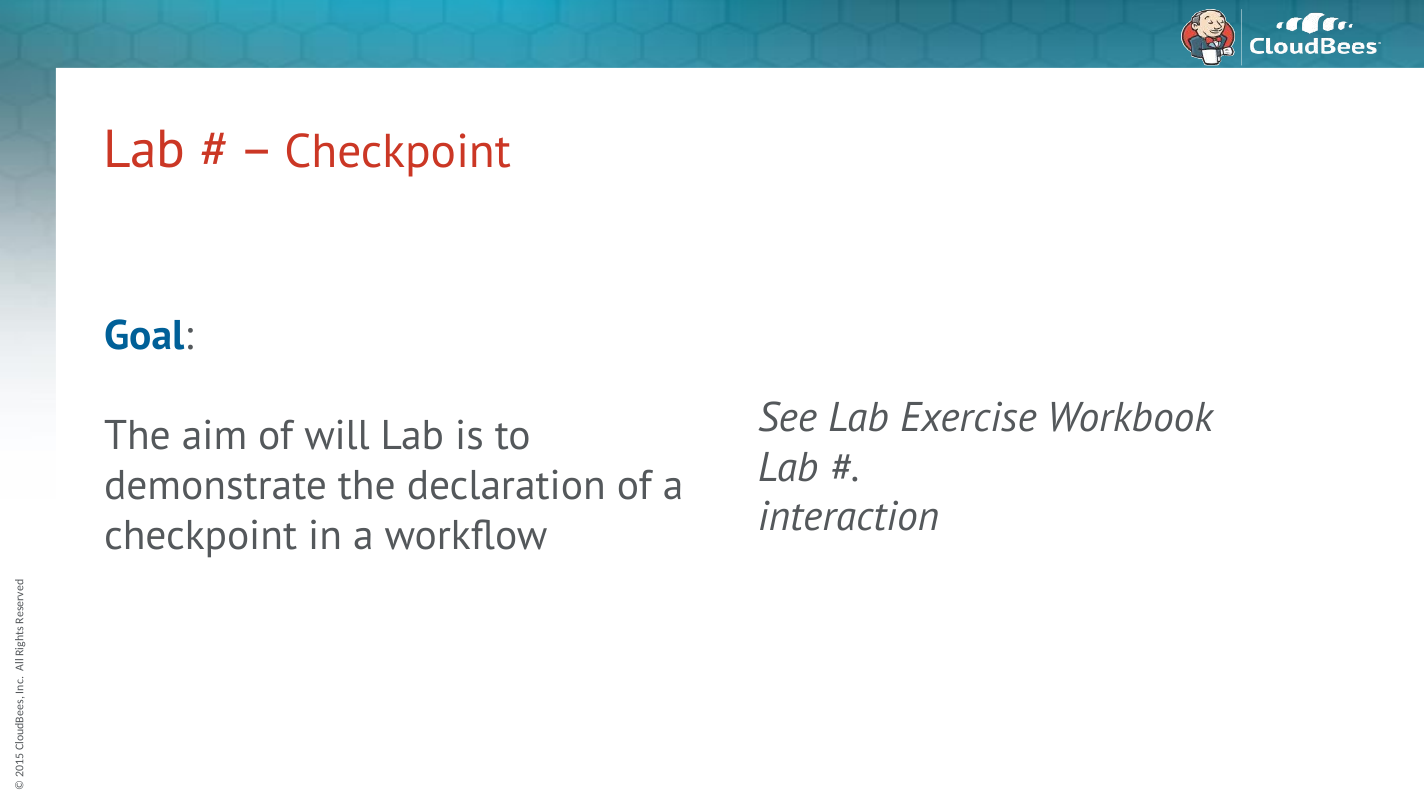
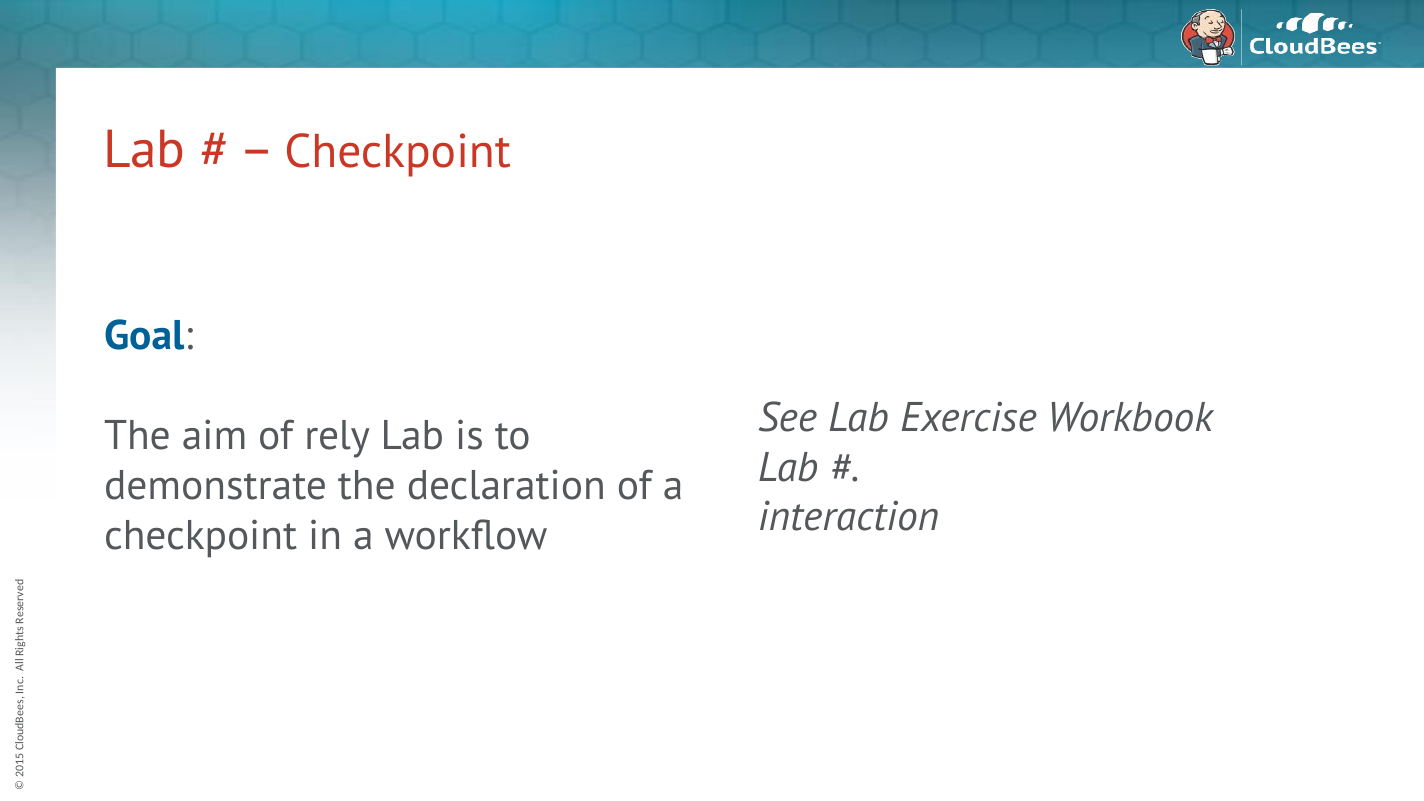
will: will -> rely
